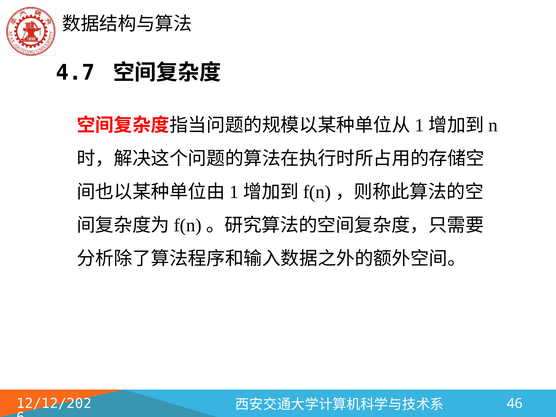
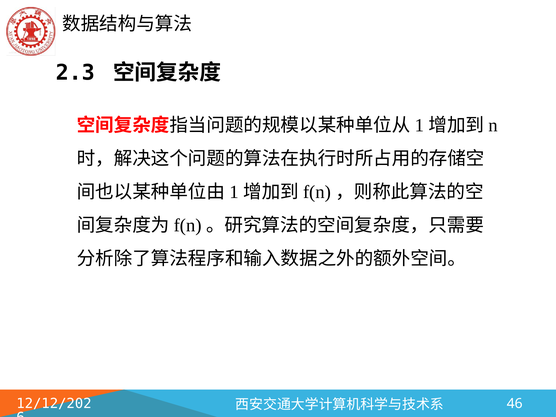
4.7: 4.7 -> 2.3
